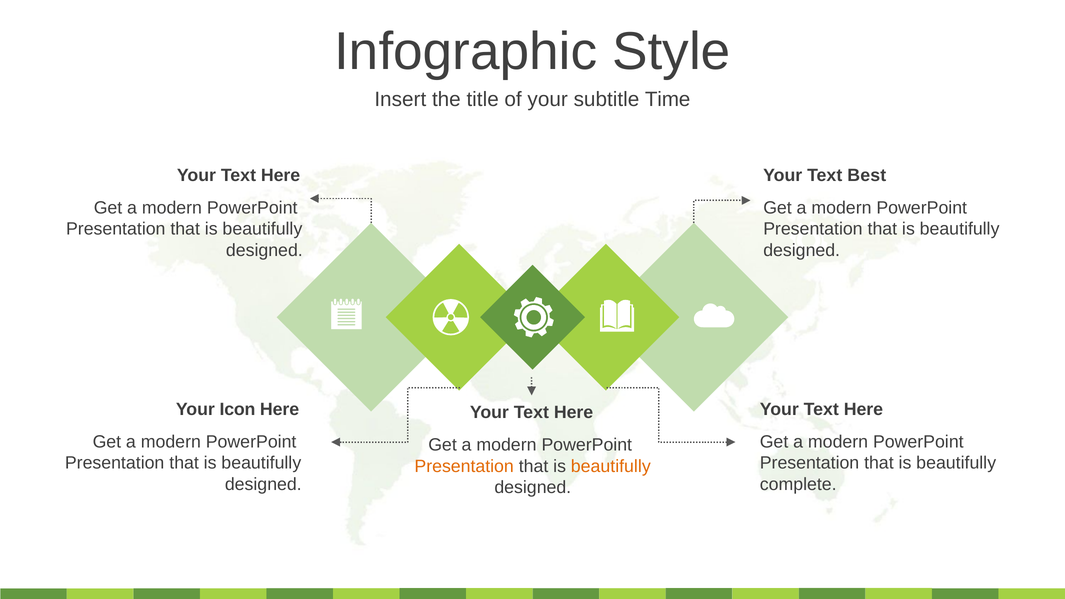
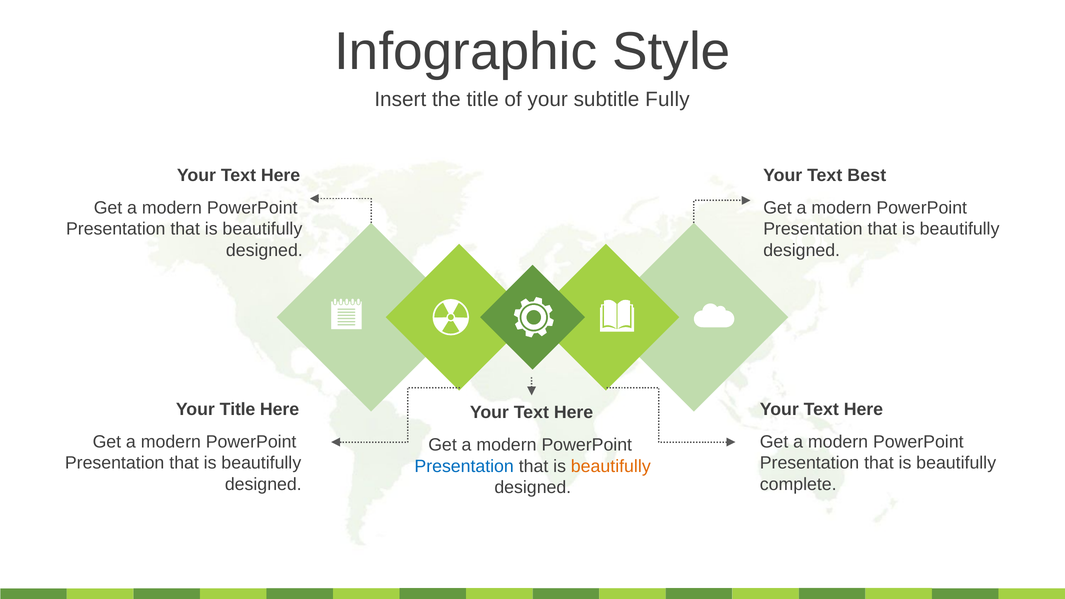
Time: Time -> Fully
Your Icon: Icon -> Title
Presentation at (464, 466) colour: orange -> blue
